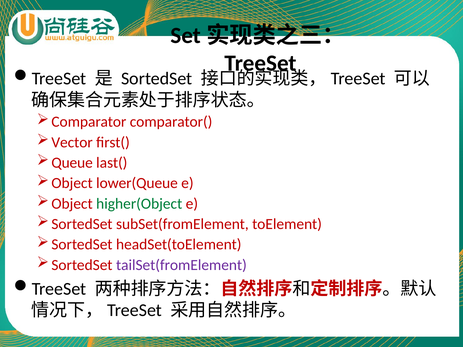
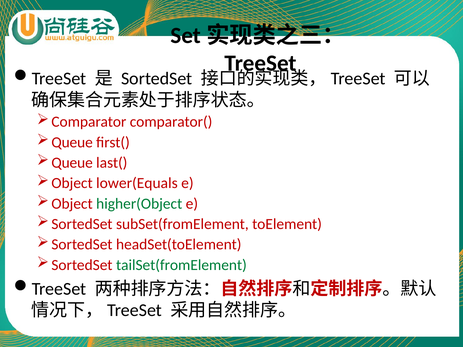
Vector at (72, 142): Vector -> Queue
lower(Queue: lower(Queue -> lower(Equals
tailSet(fromElement colour: purple -> green
